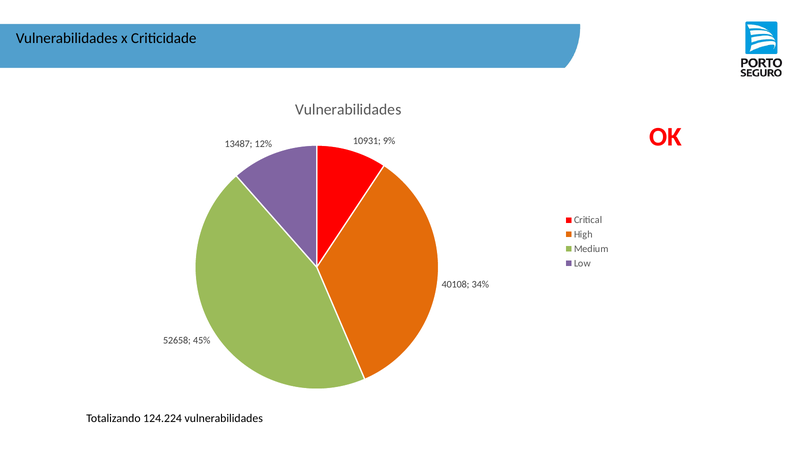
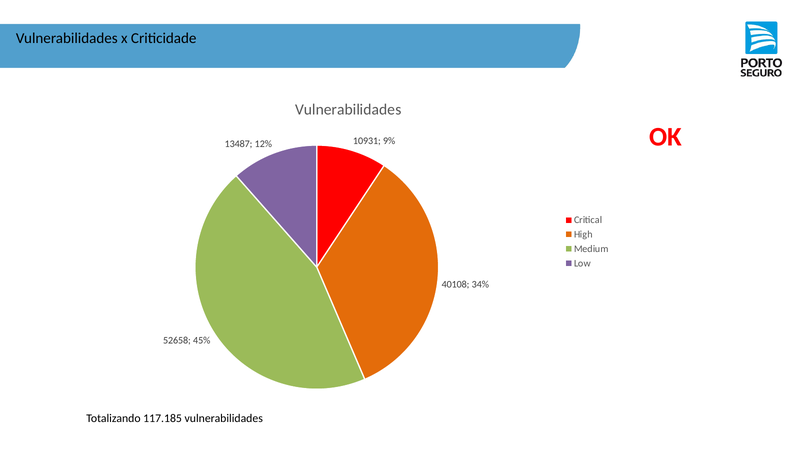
124.224: 124.224 -> 117.185
